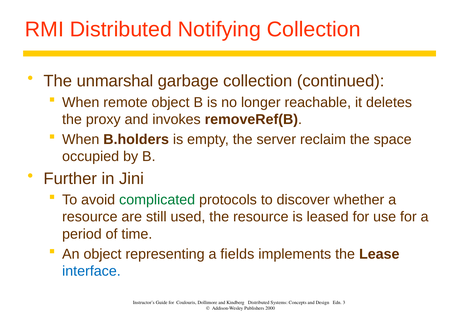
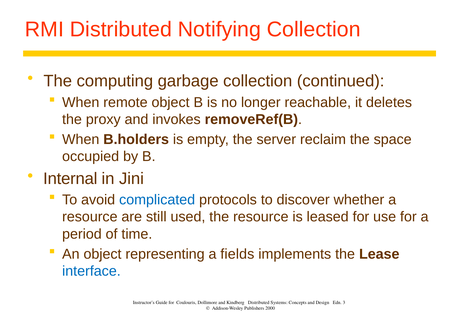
unmarshal: unmarshal -> computing
Further: Further -> Internal
complicated colour: green -> blue
